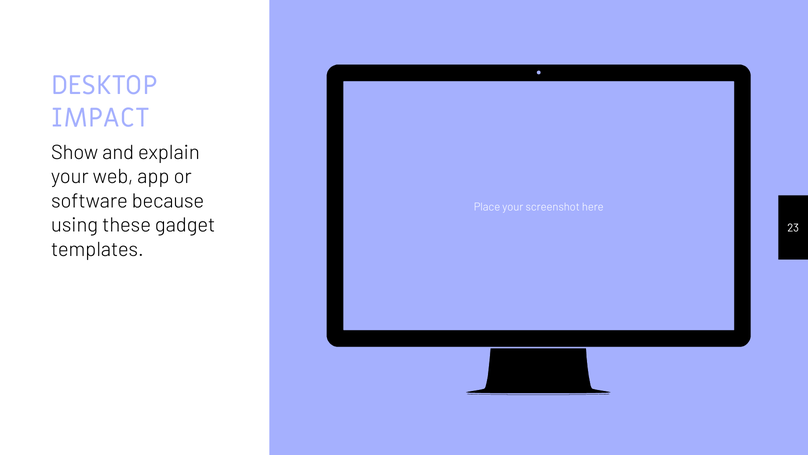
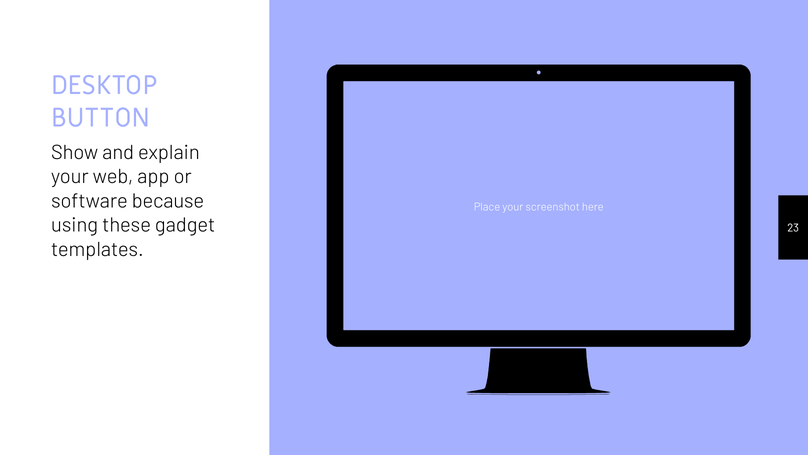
IMPACT: IMPACT -> BUTTON
